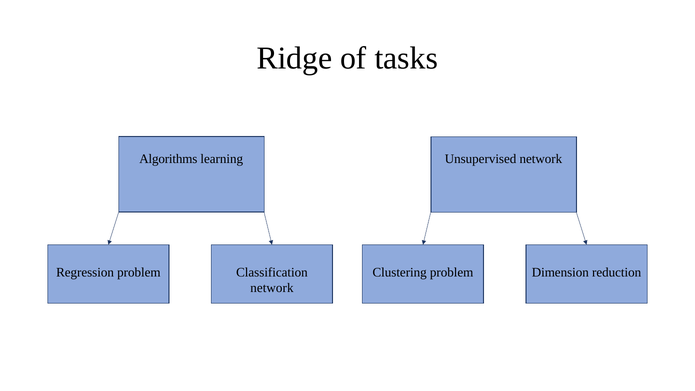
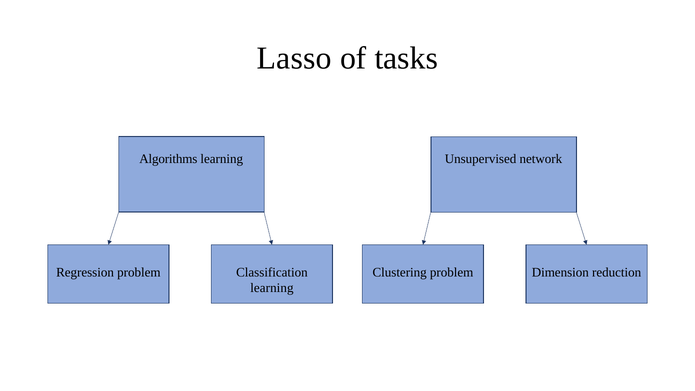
Ridge: Ridge -> Lasso
network at (272, 288): network -> learning
